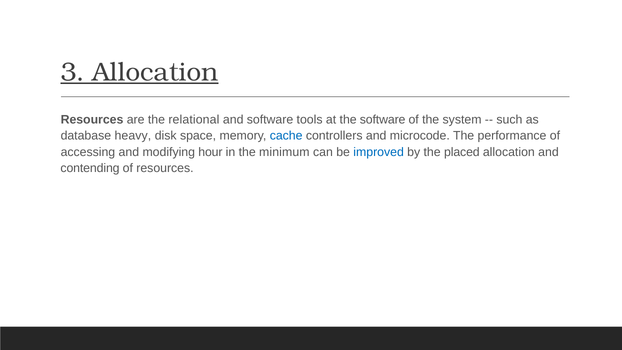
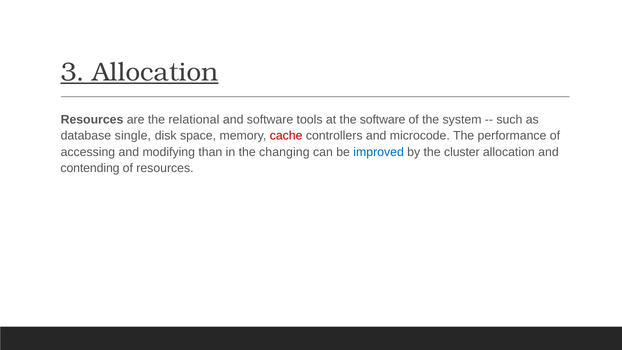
heavy: heavy -> single
cache colour: blue -> red
hour: hour -> than
minimum: minimum -> changing
placed: placed -> cluster
